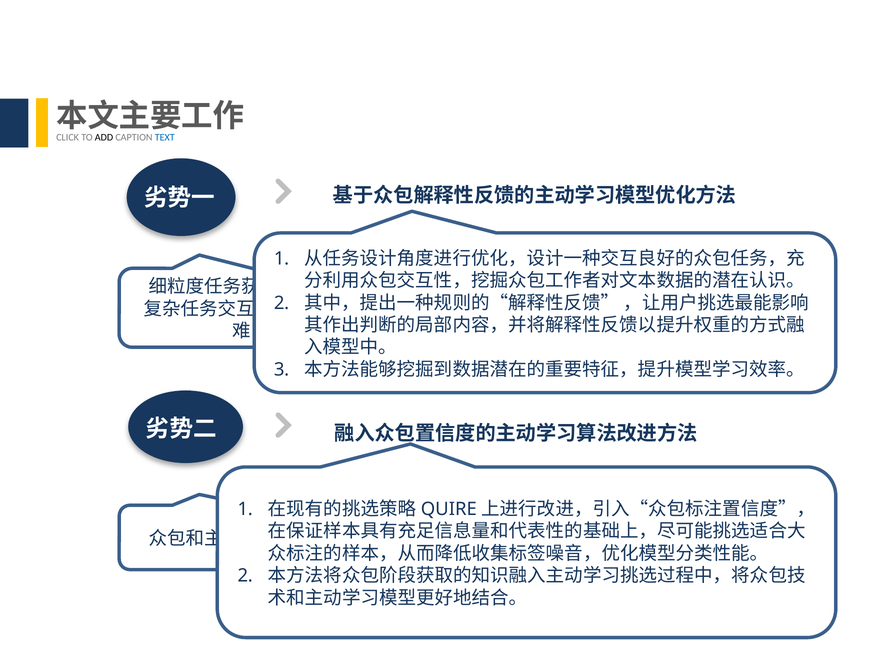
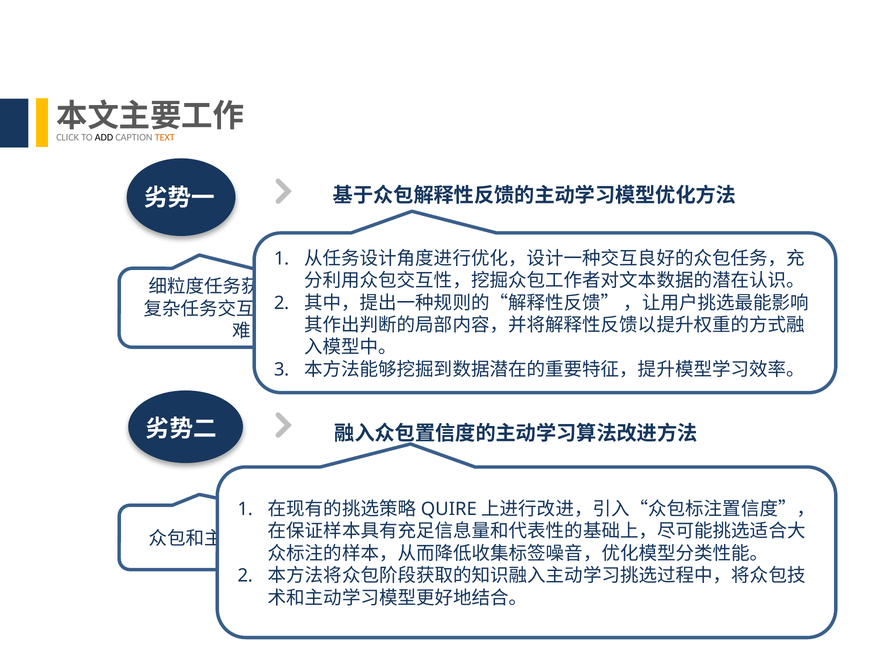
TEXT colour: blue -> orange
